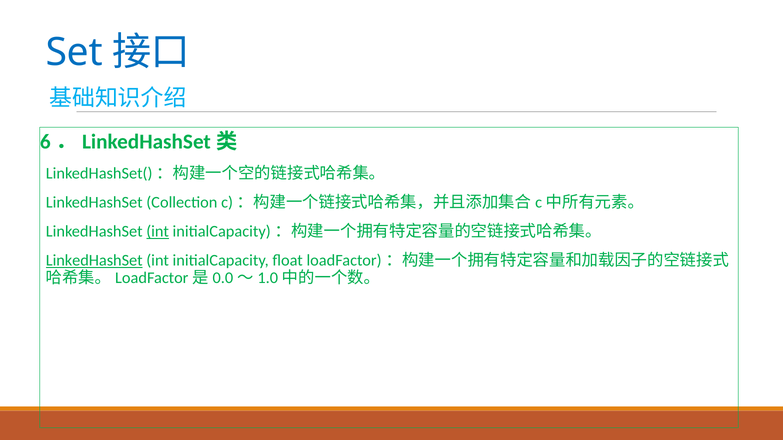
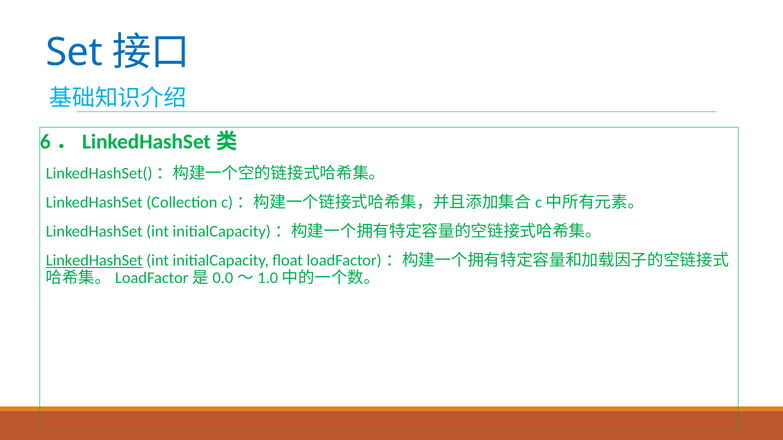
int at (158, 232) underline: present -> none
